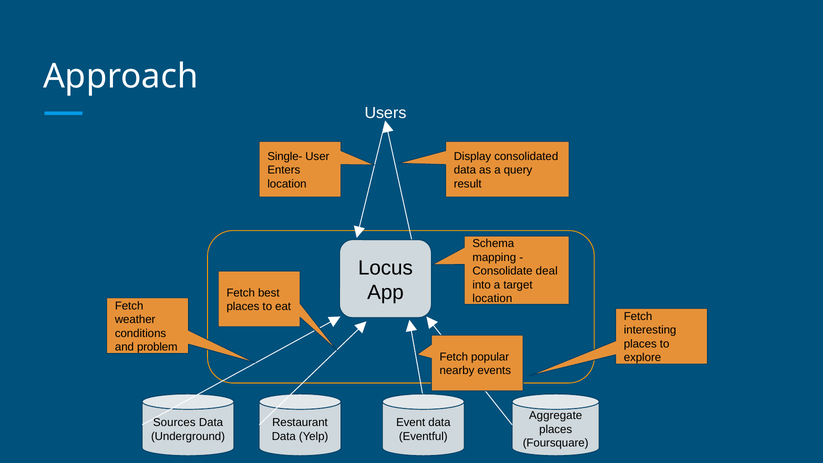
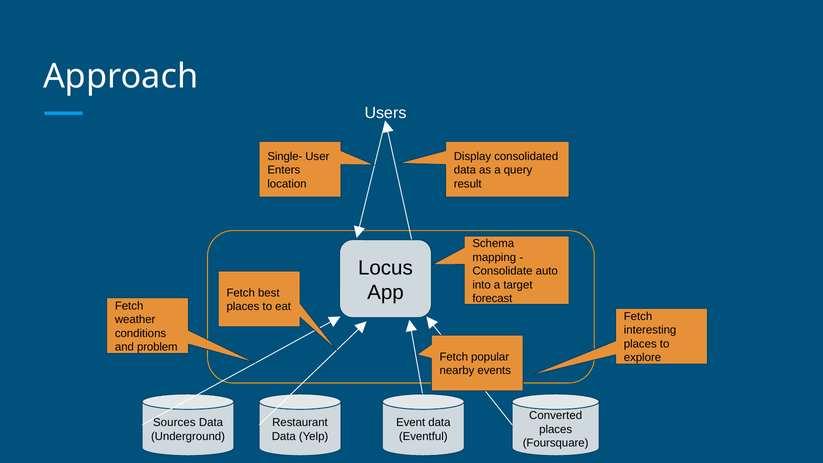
deal: deal -> auto
location at (492, 298): location -> forecast
Aggregate: Aggregate -> Converted
